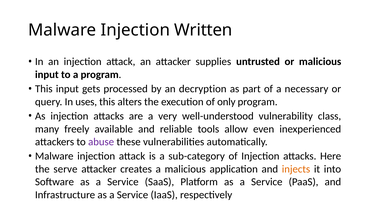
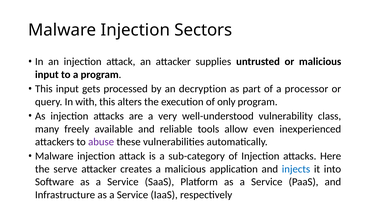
Written: Written -> Sectors
necessary: necessary -> processor
uses: uses -> with
injects colour: orange -> blue
